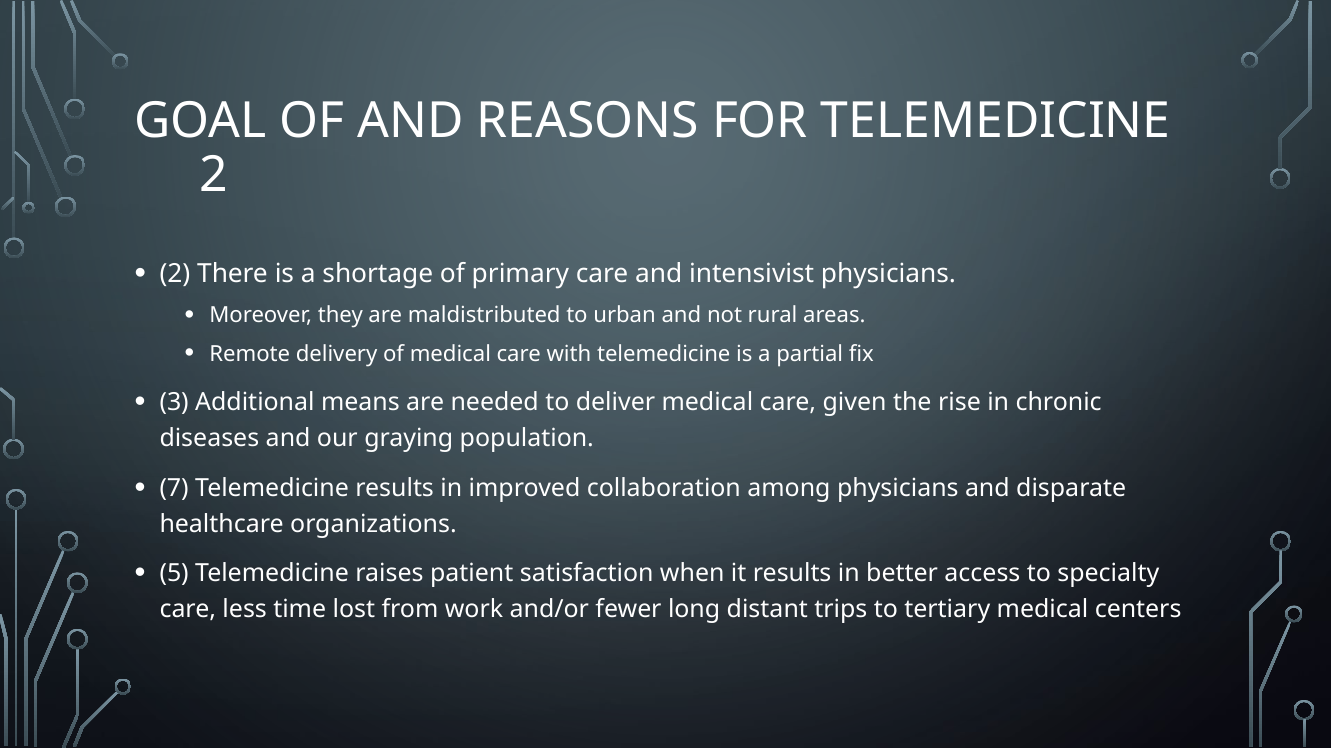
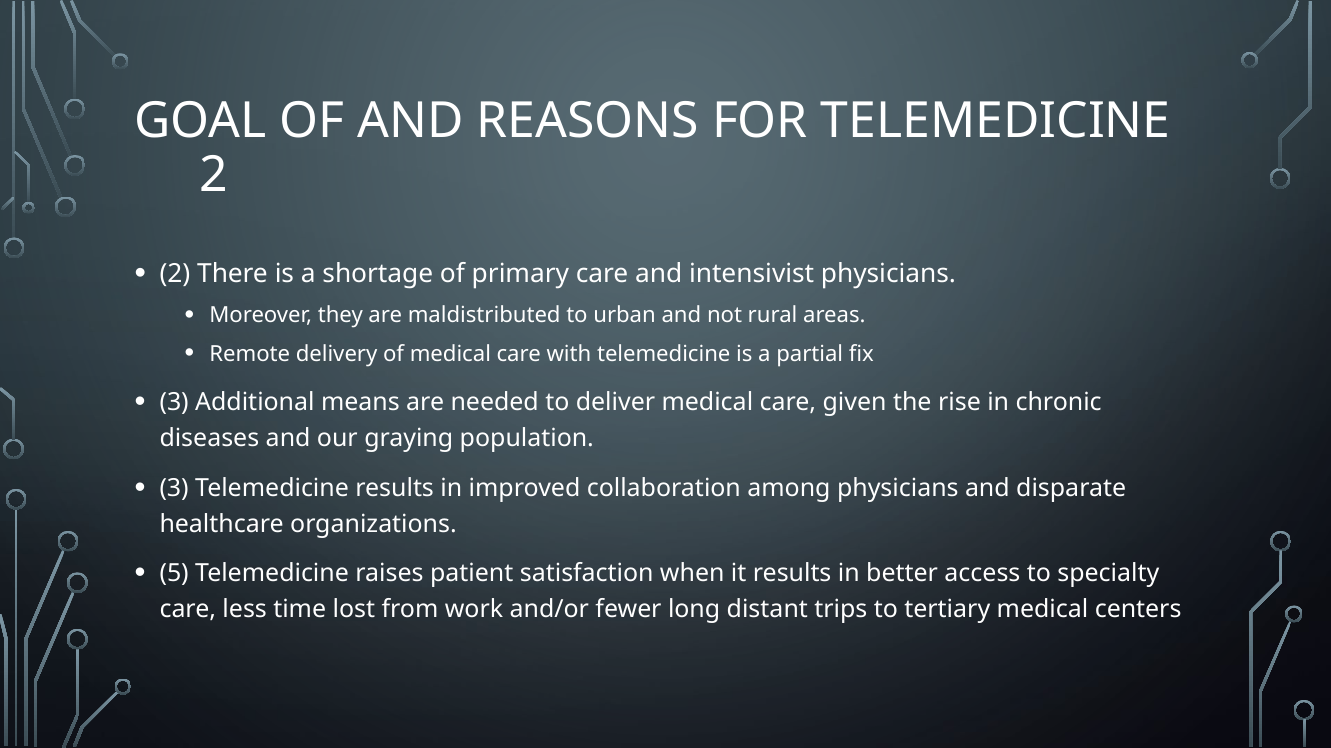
7 at (174, 488): 7 -> 3
